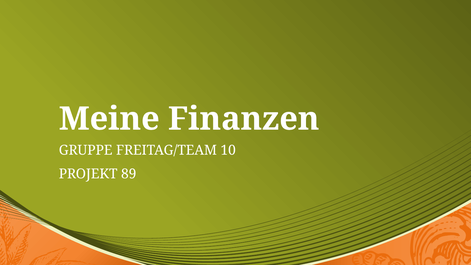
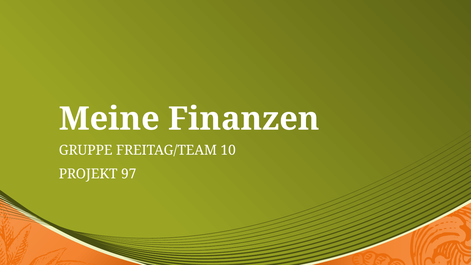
89: 89 -> 97
